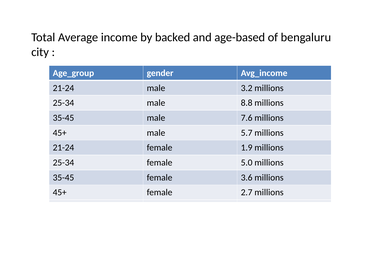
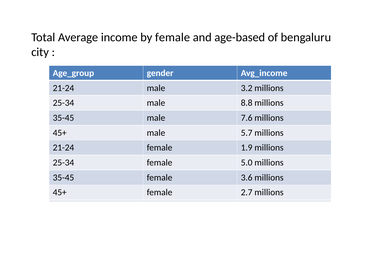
by backed: backed -> female
